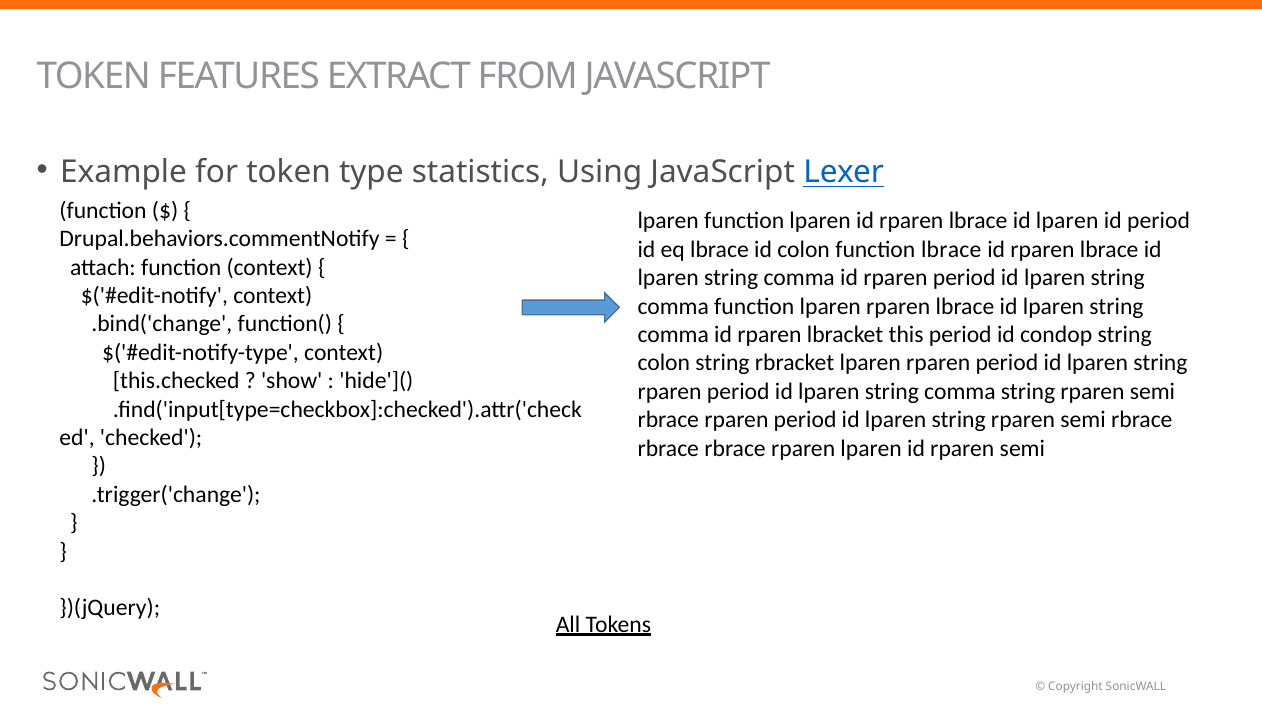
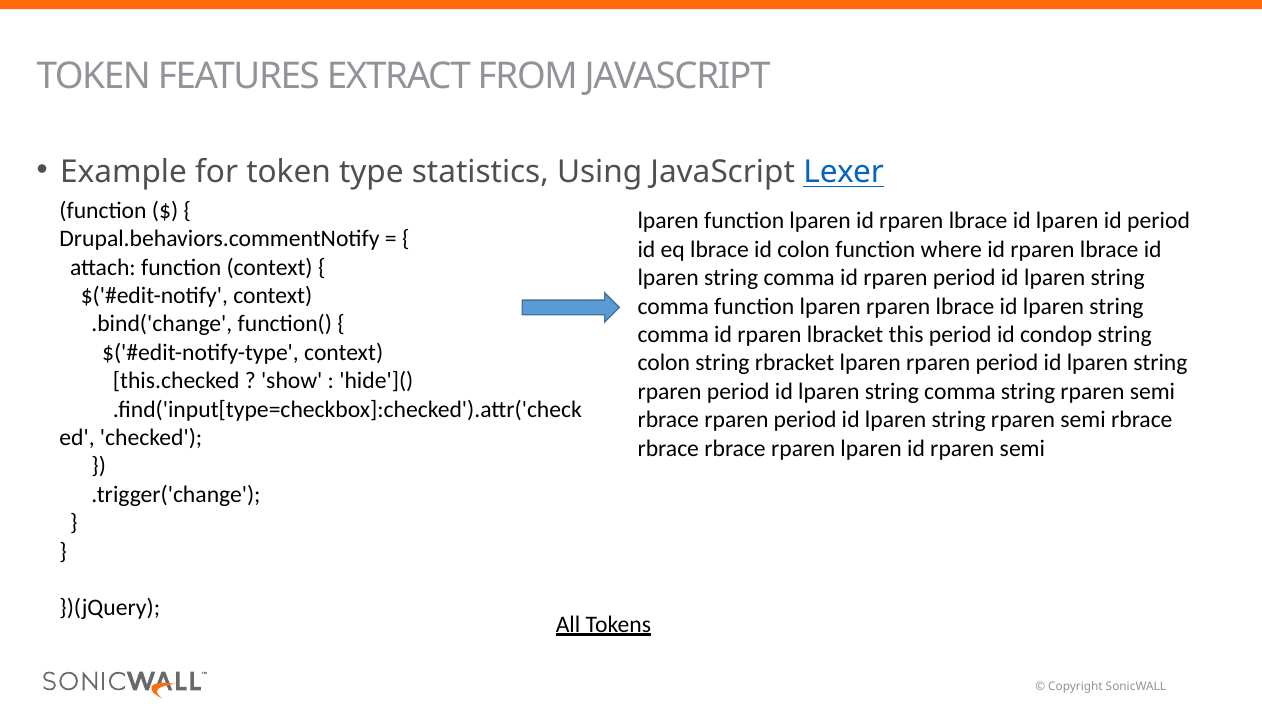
function lbrace: lbrace -> where
